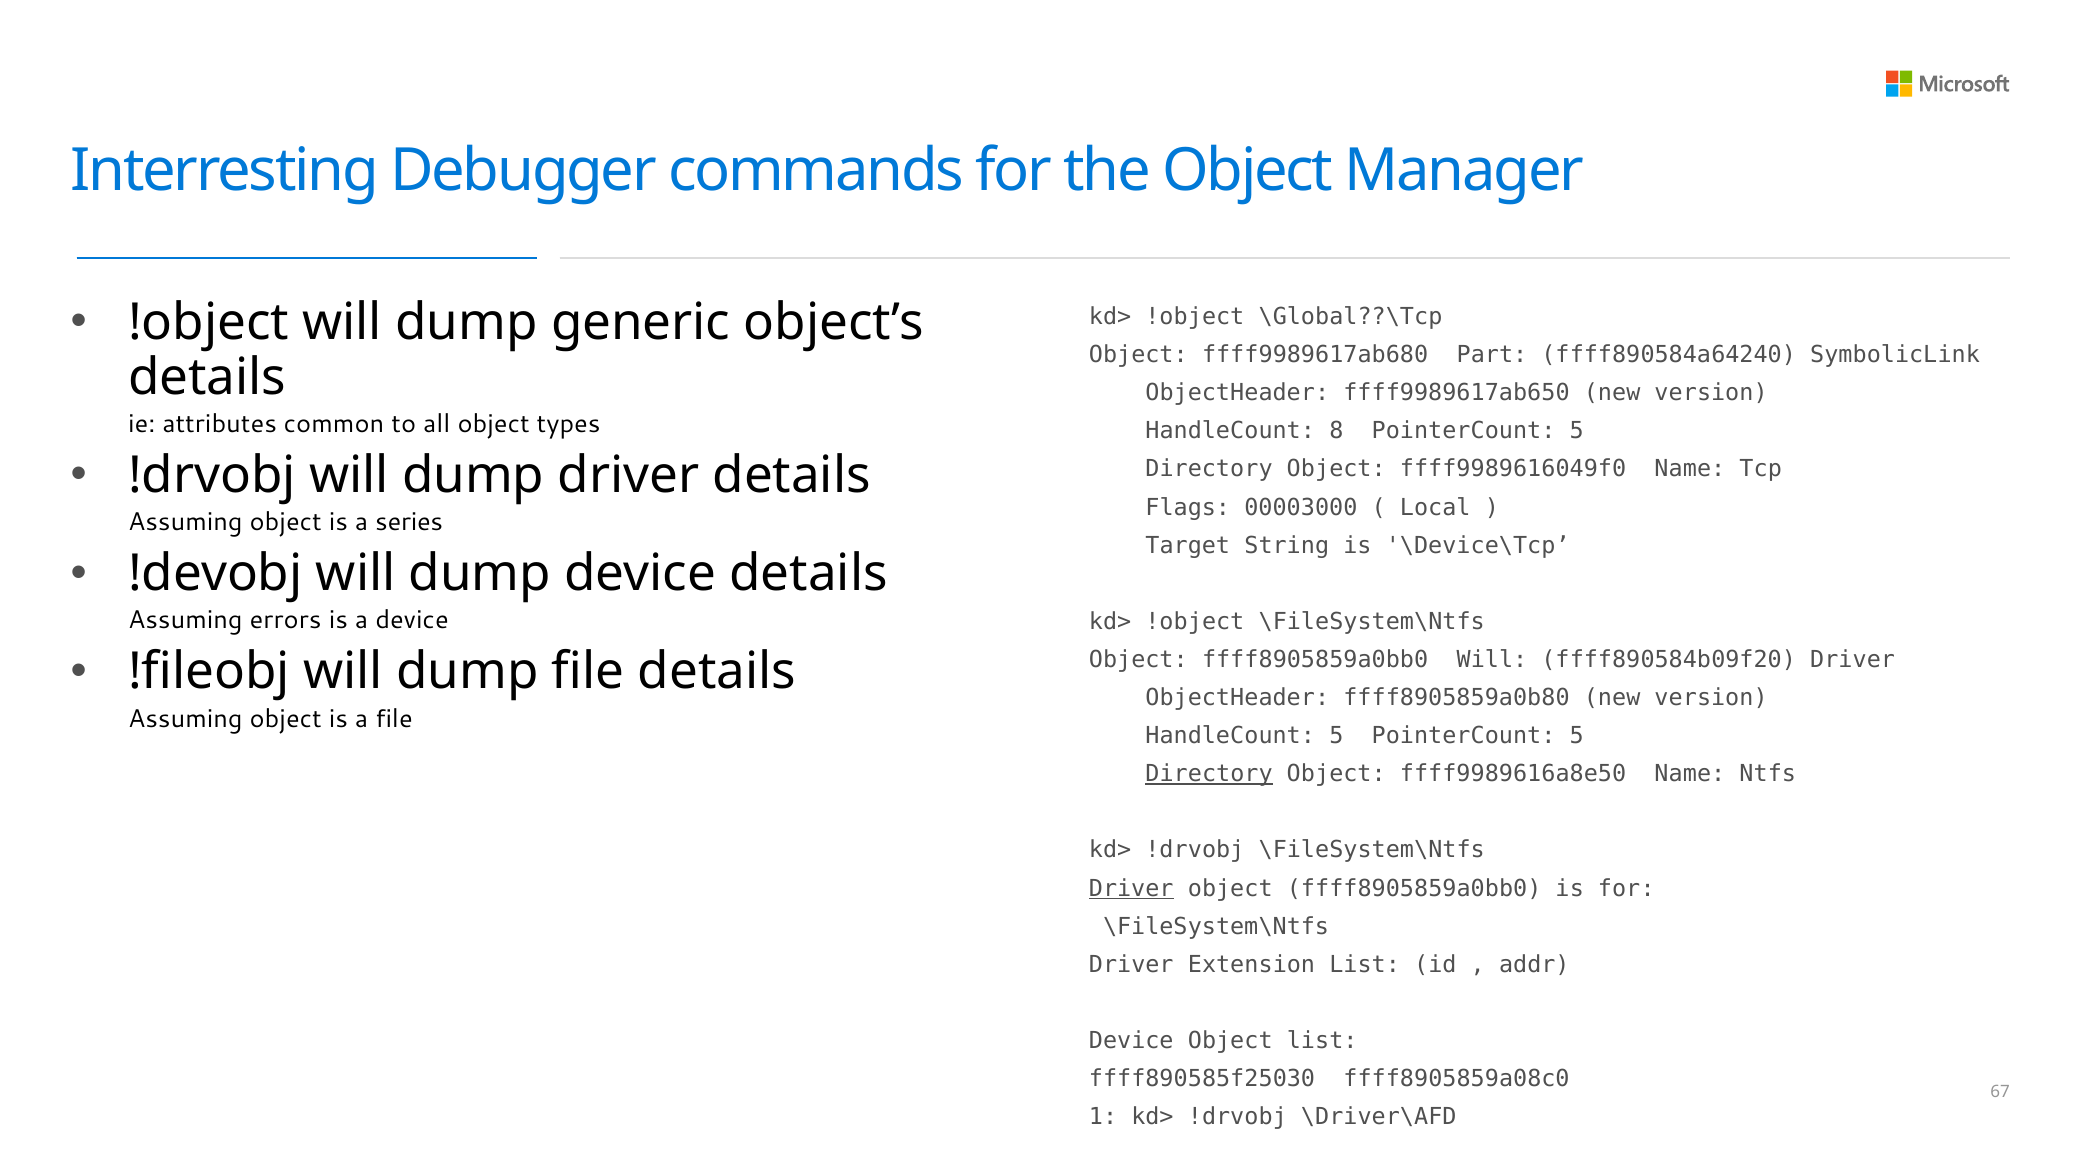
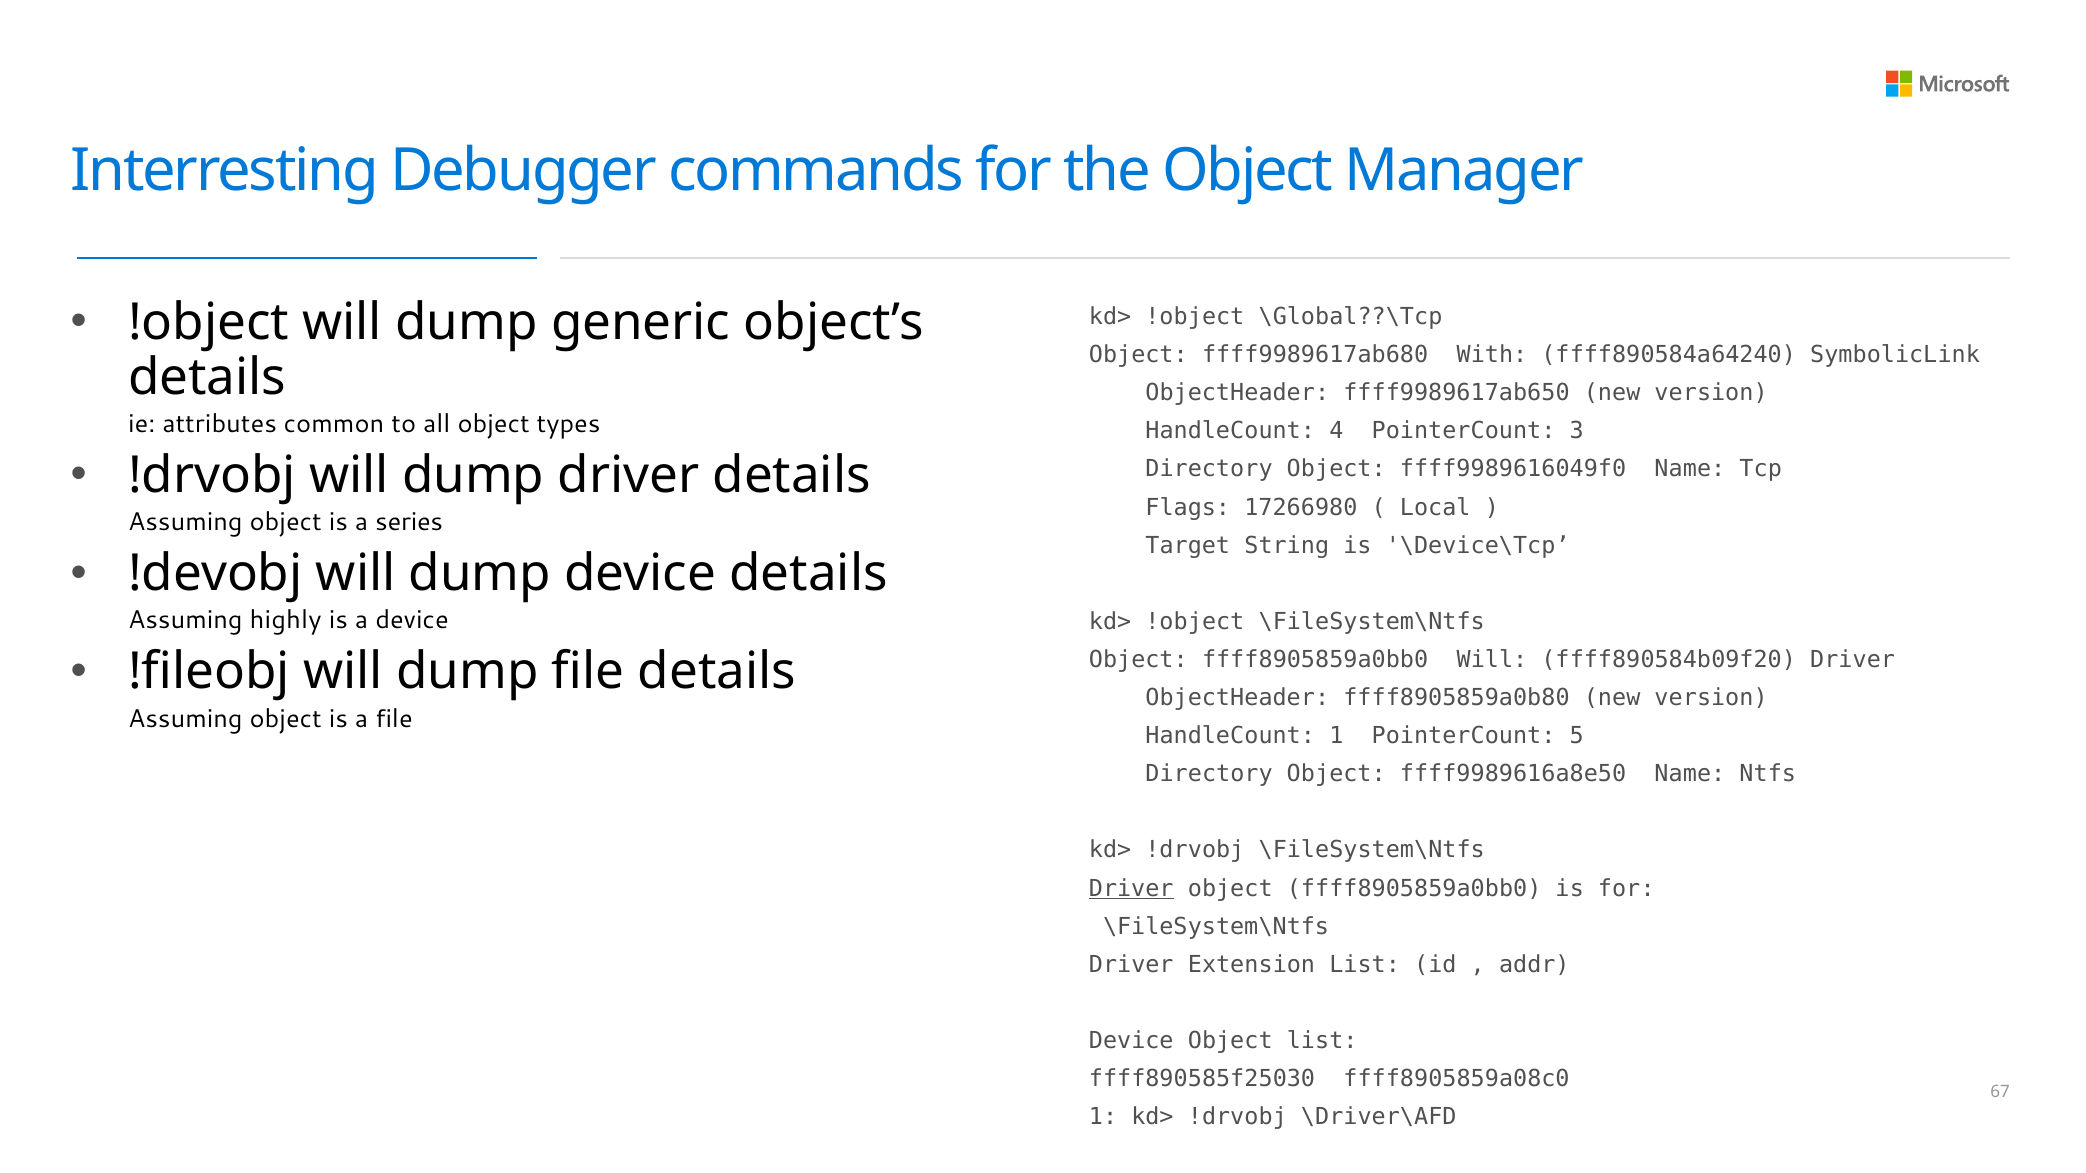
Part: Part -> With
8: 8 -> 4
5 at (1577, 431): 5 -> 3
00003000: 00003000 -> 17266980
errors: errors -> highly
HandleCount 5: 5 -> 1
Directory at (1209, 774) underline: present -> none
